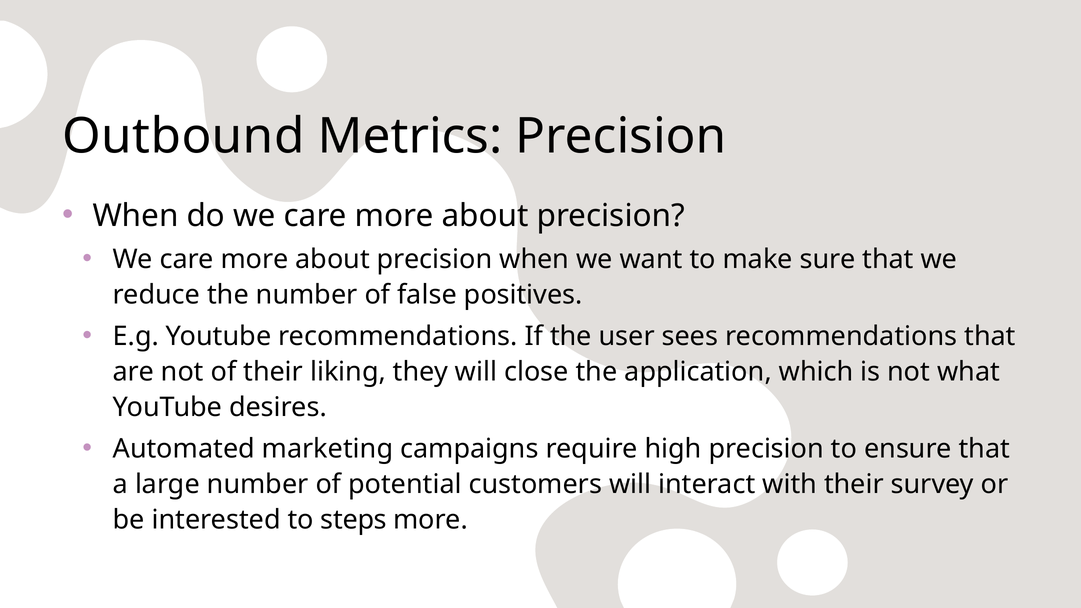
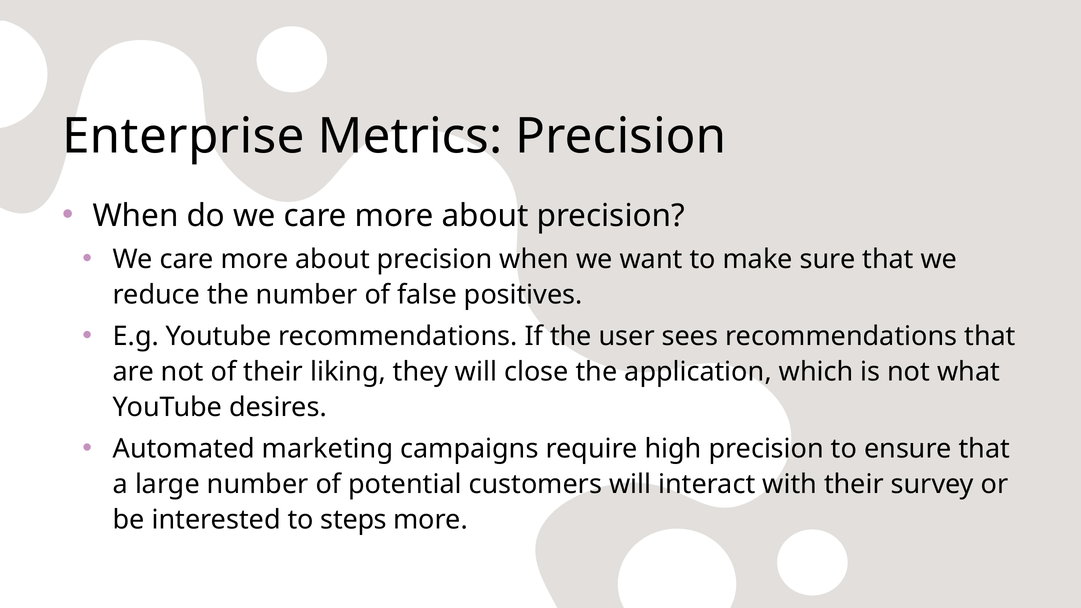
Outbound: Outbound -> Enterprise
